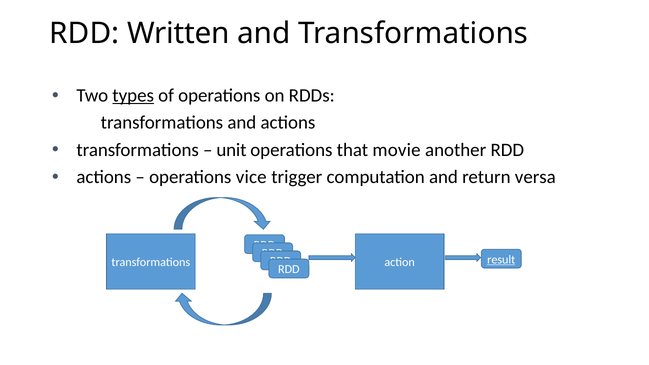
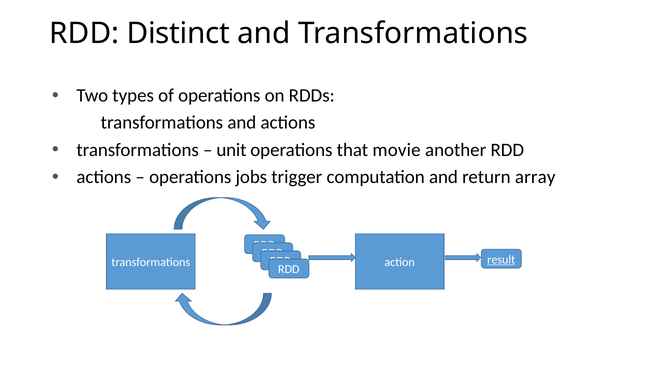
Written: Written -> Distinct
types underline: present -> none
vice: vice -> jobs
versa: versa -> array
